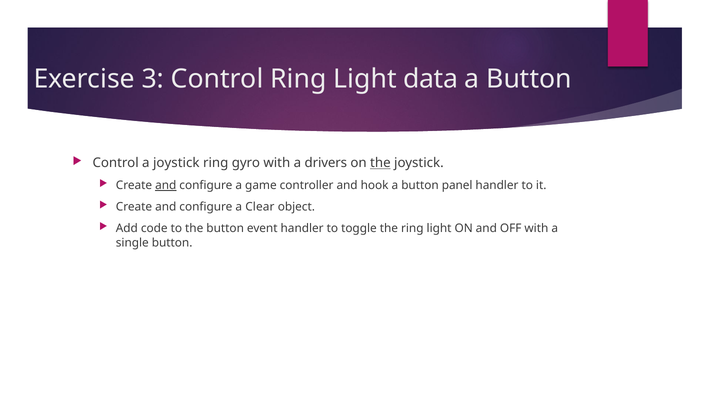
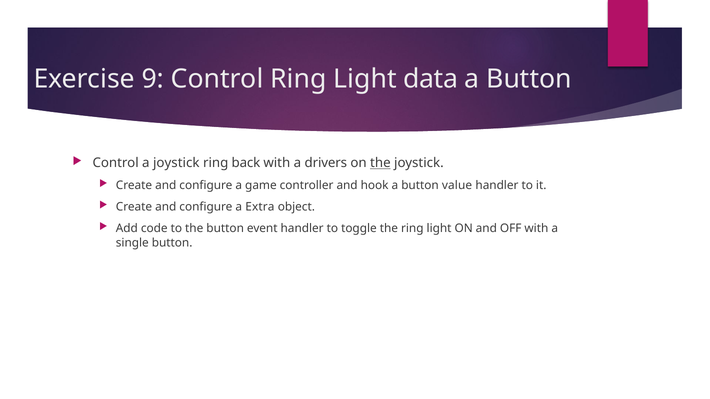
3: 3 -> 9
gyro: gyro -> back
and at (166, 186) underline: present -> none
panel: panel -> value
Clear: Clear -> Extra
